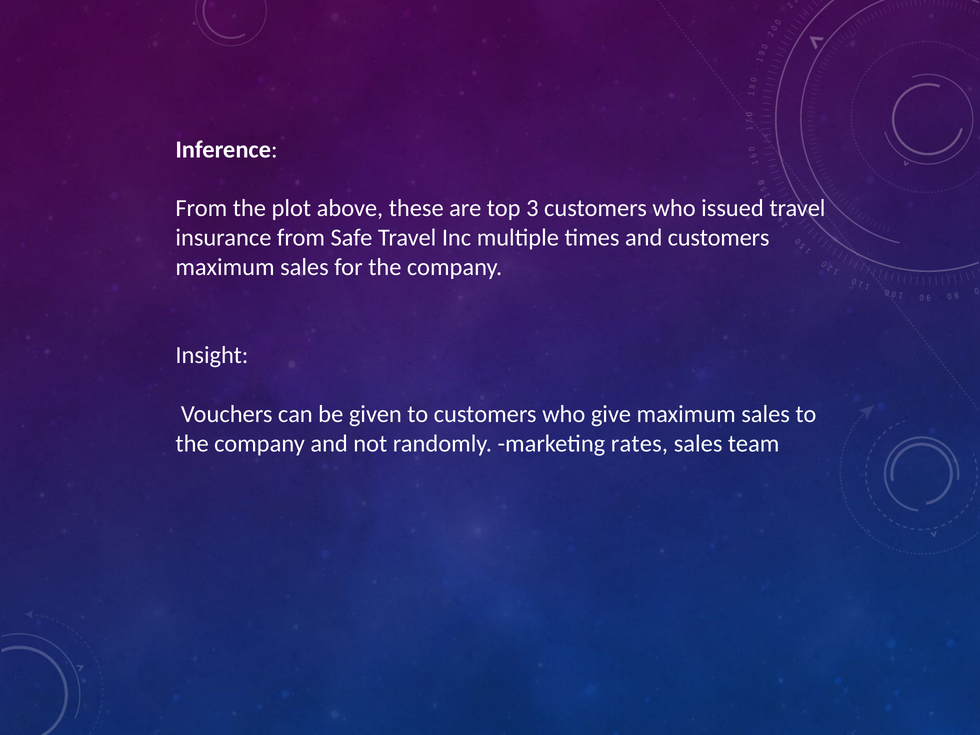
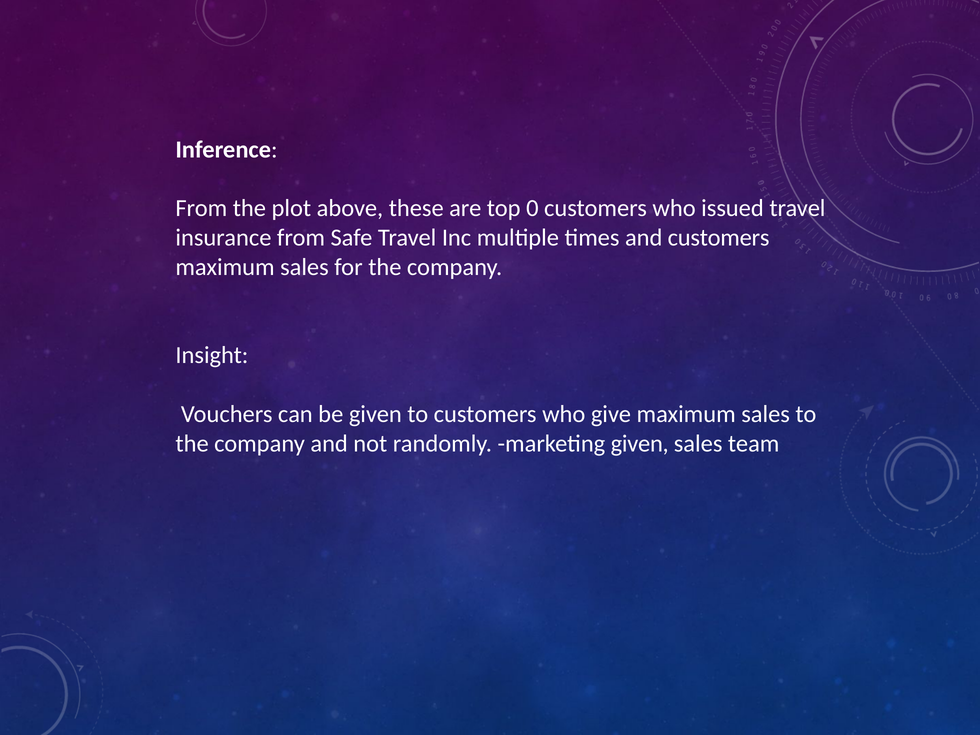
3: 3 -> 0
marketing rates: rates -> given
